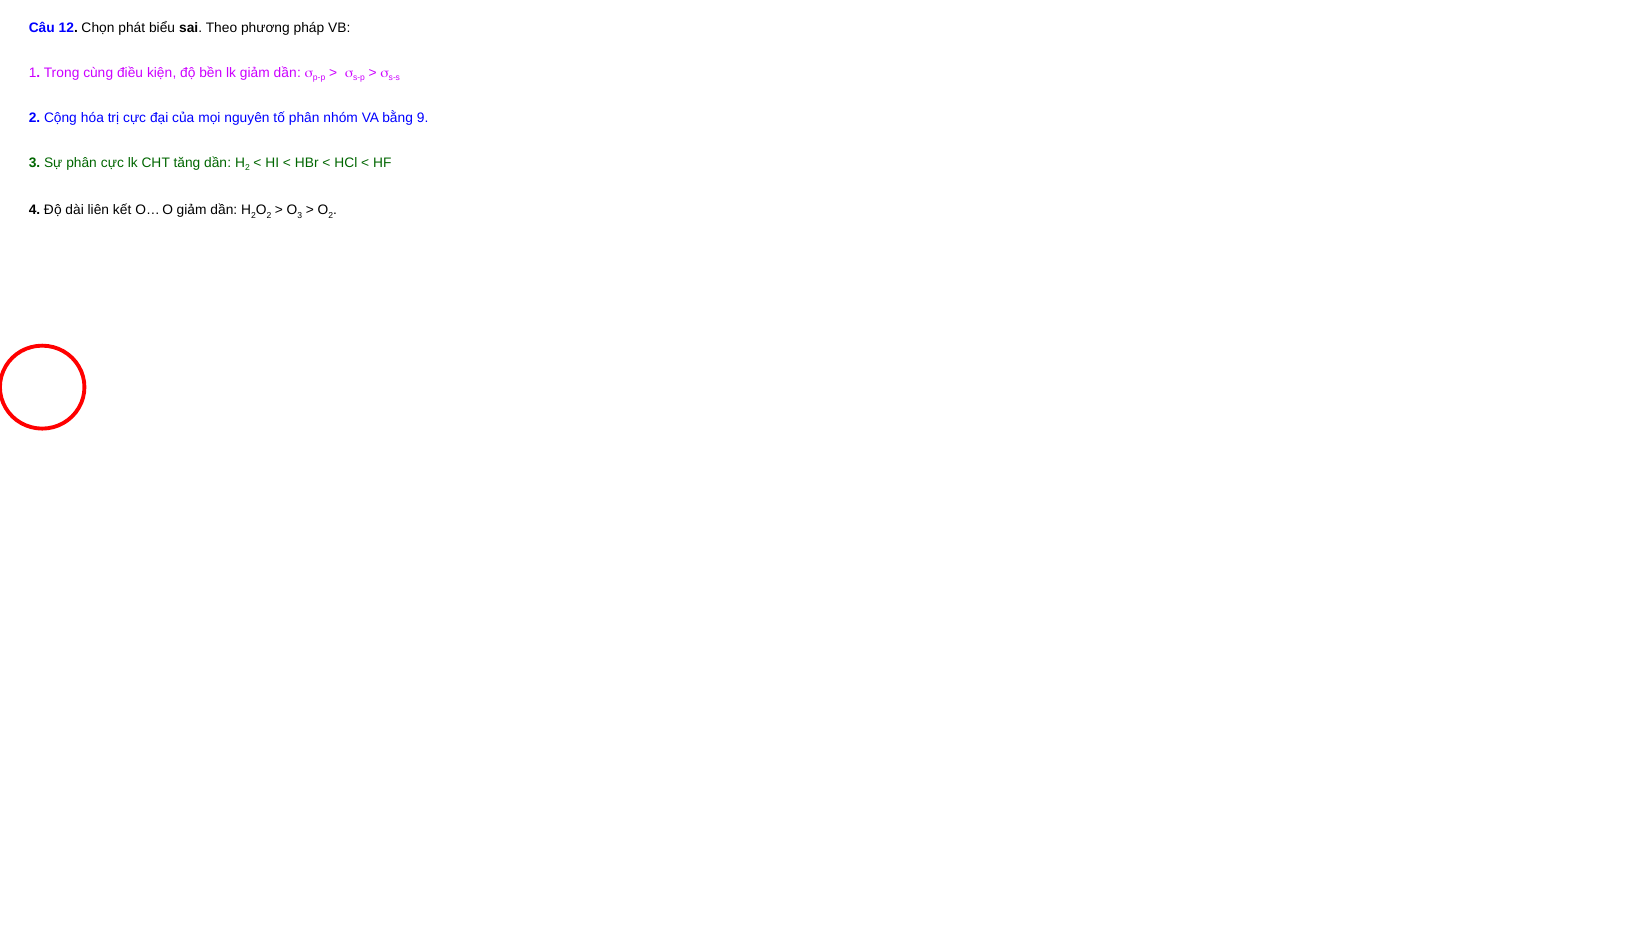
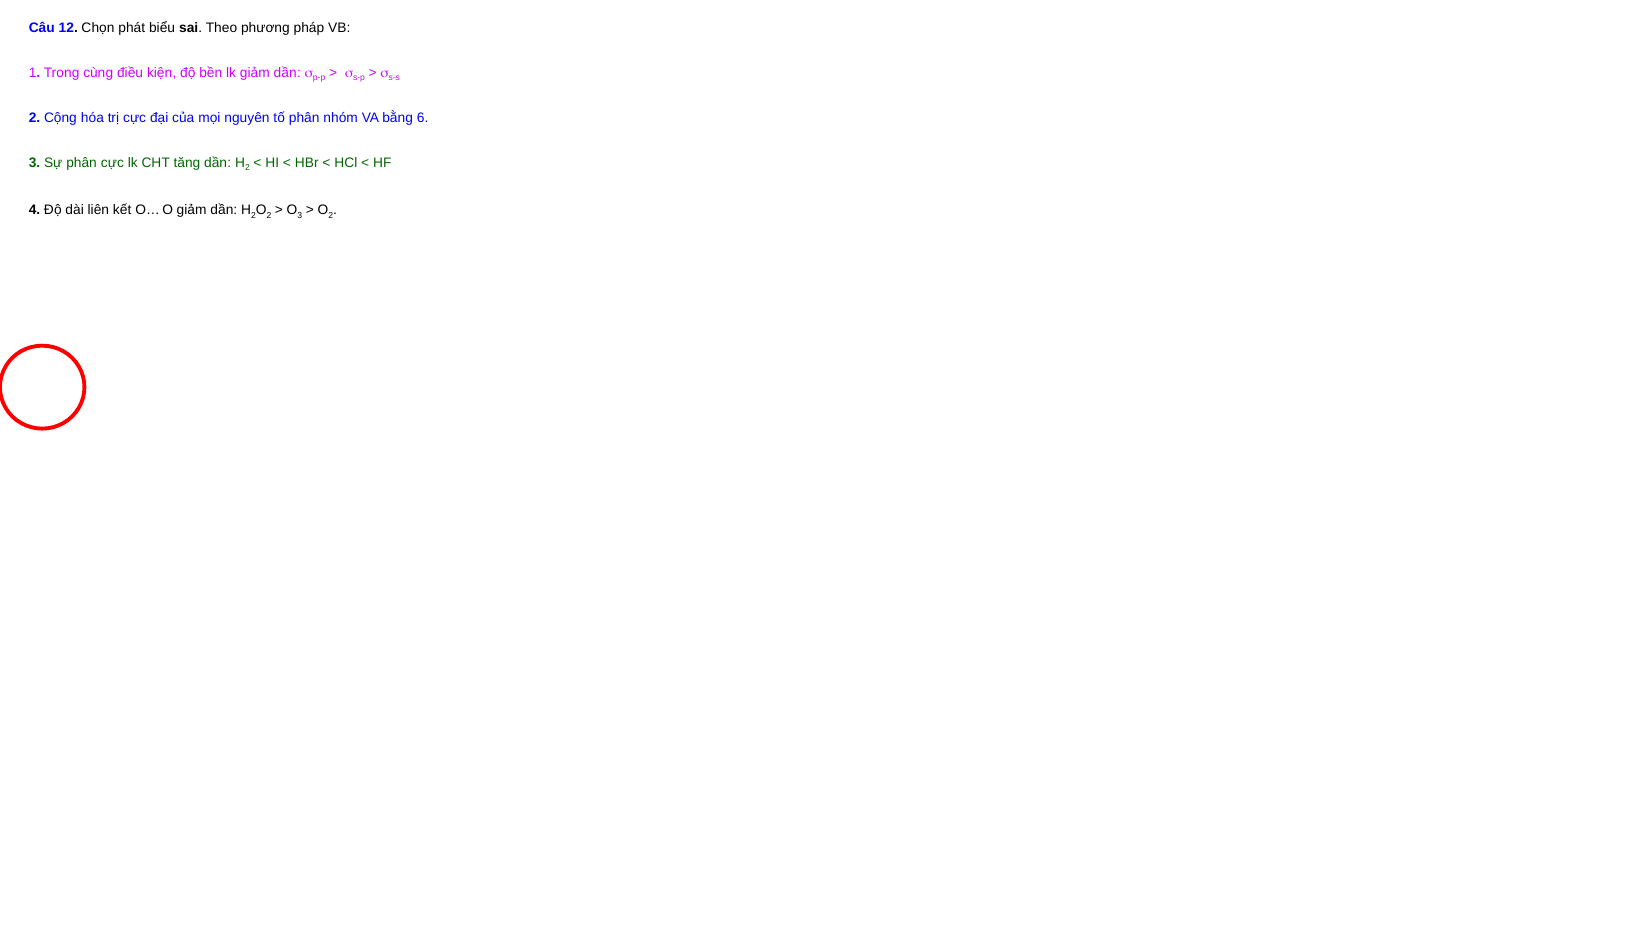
9: 9 -> 6
